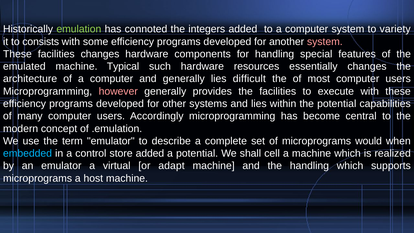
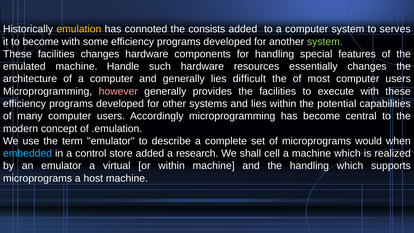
emulation colour: light green -> yellow
integers: integers -> consists
variety: variety -> serves
to consists: consists -> become
system at (325, 42) colour: pink -> light green
Typical: Typical -> Handle
a potential: potential -> research
or adapt: adapt -> within
